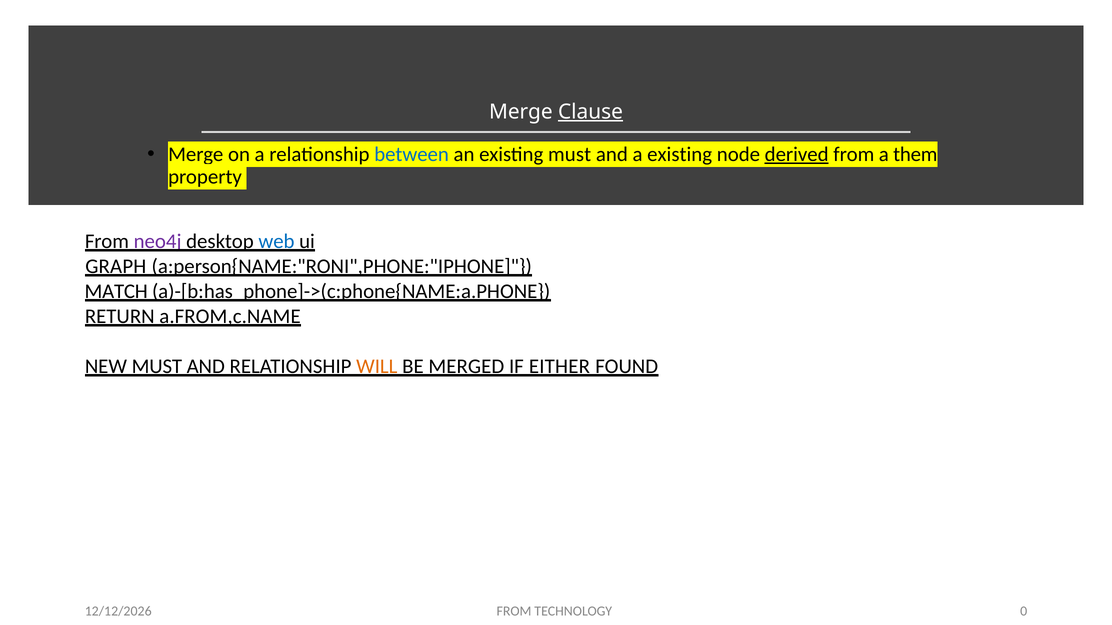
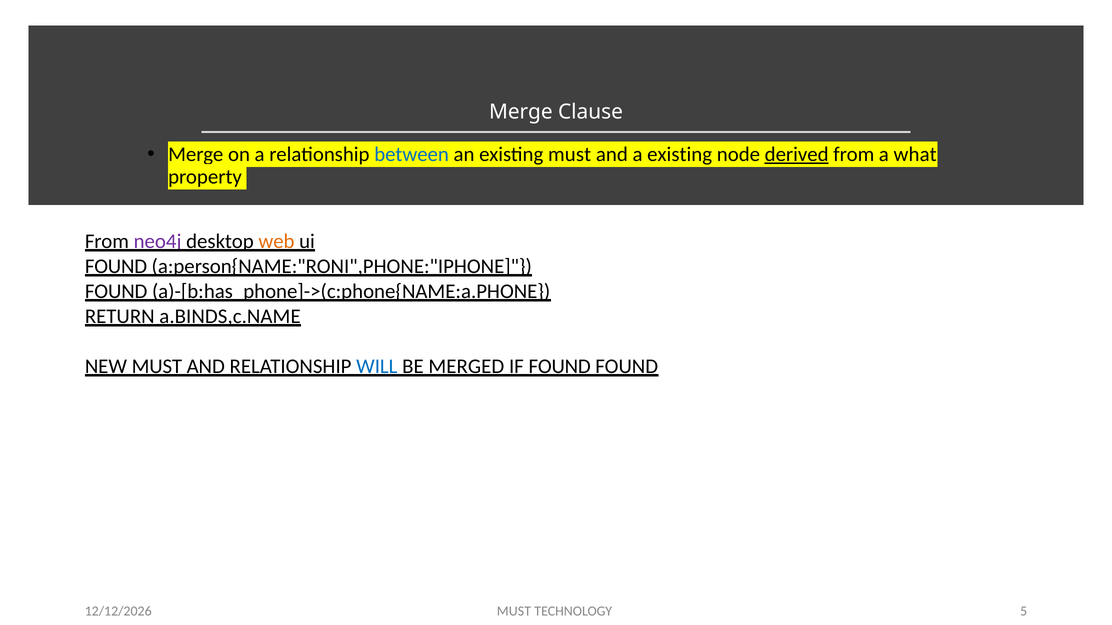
Clause underline: present -> none
them: them -> what
web colour: blue -> orange
GRAPH at (116, 266): GRAPH -> FOUND
MATCH at (116, 291): MATCH -> FOUND
a.FROM,c.NAME: a.FROM,c.NAME -> a.BINDS,c.NAME
WILL colour: orange -> blue
IF EITHER: EITHER -> FOUND
FROM at (514, 612): FROM -> MUST
0: 0 -> 5
